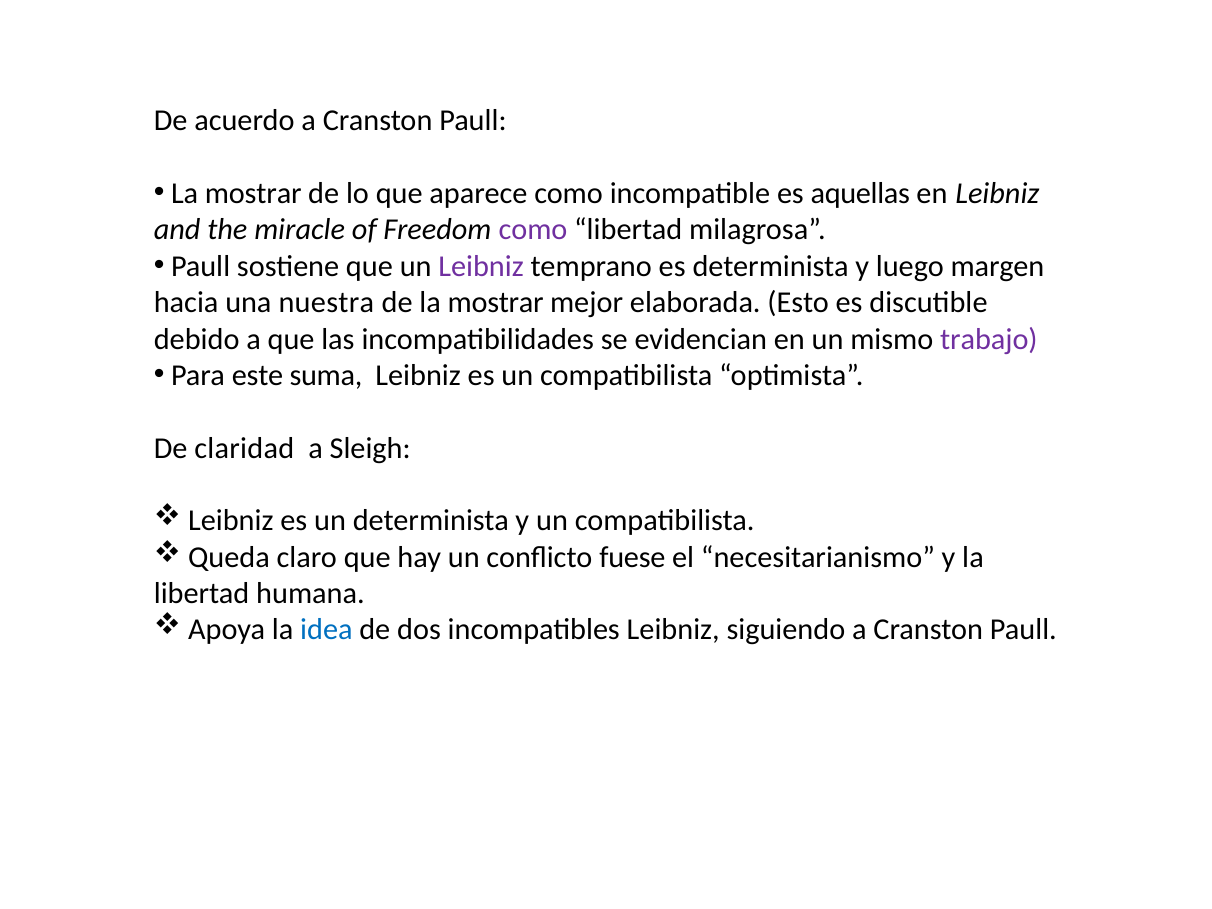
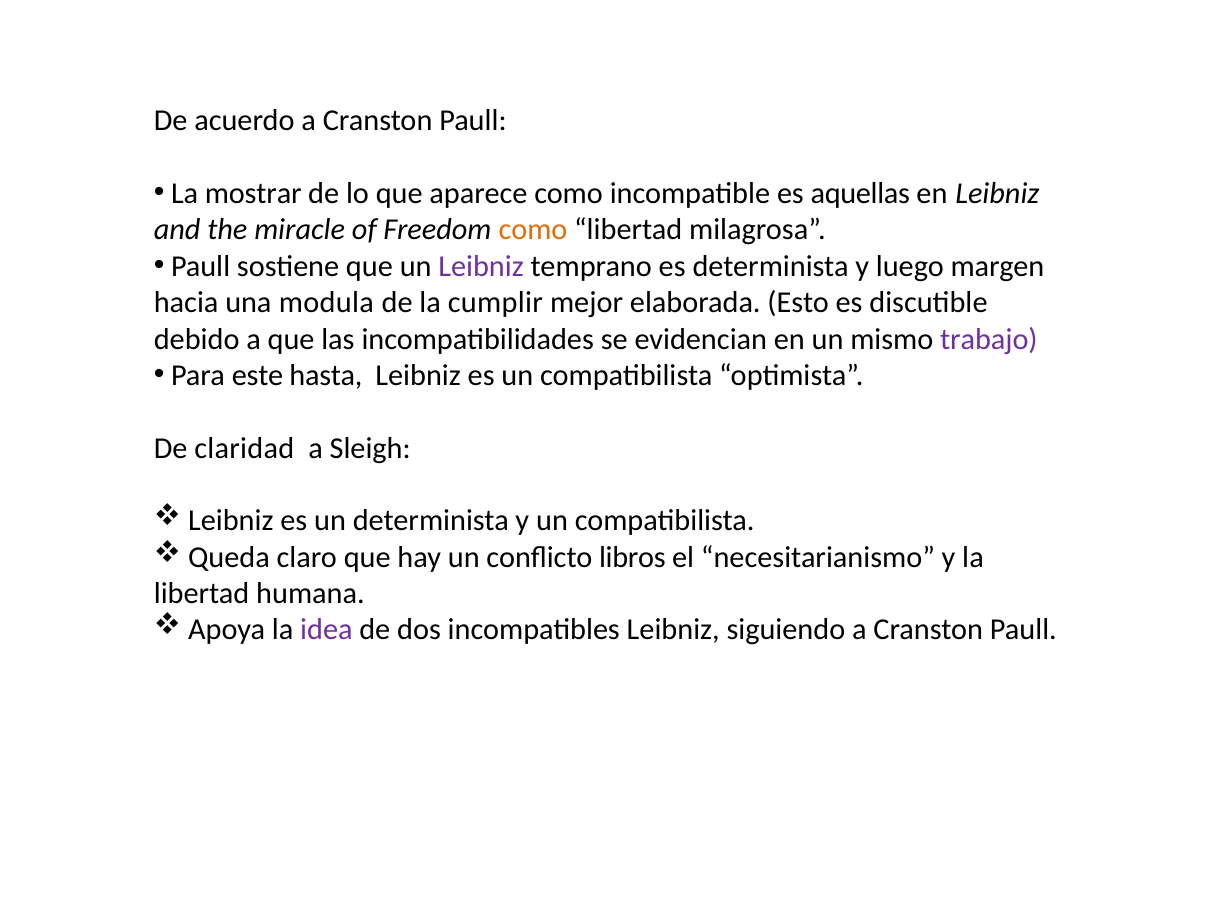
como at (533, 230) colour: purple -> orange
nuestra: nuestra -> modula
de la mostrar: mostrar -> cumplir
suma: suma -> hasta
fuese: fuese -> libros
idea colour: blue -> purple
